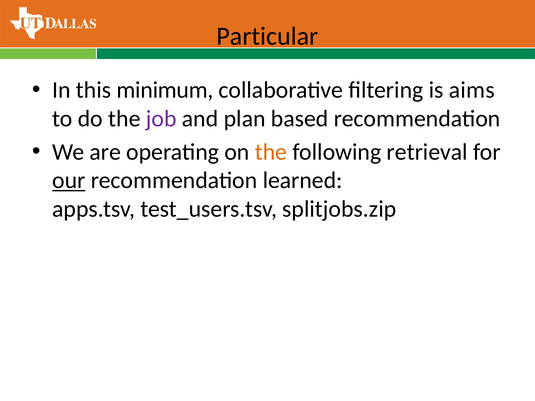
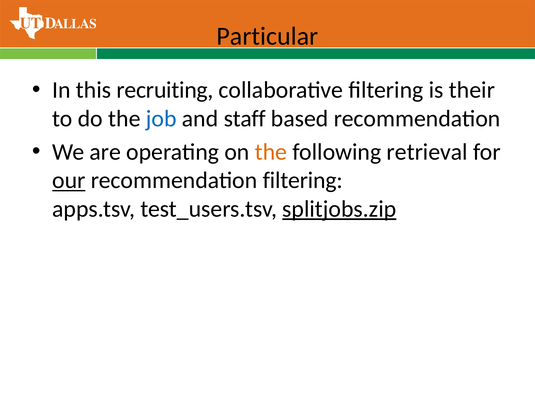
minimum: minimum -> recruiting
aims: aims -> their
job colour: purple -> blue
plan: plan -> staff
recommendation learned: learned -> filtering
splitjobs.zip underline: none -> present
